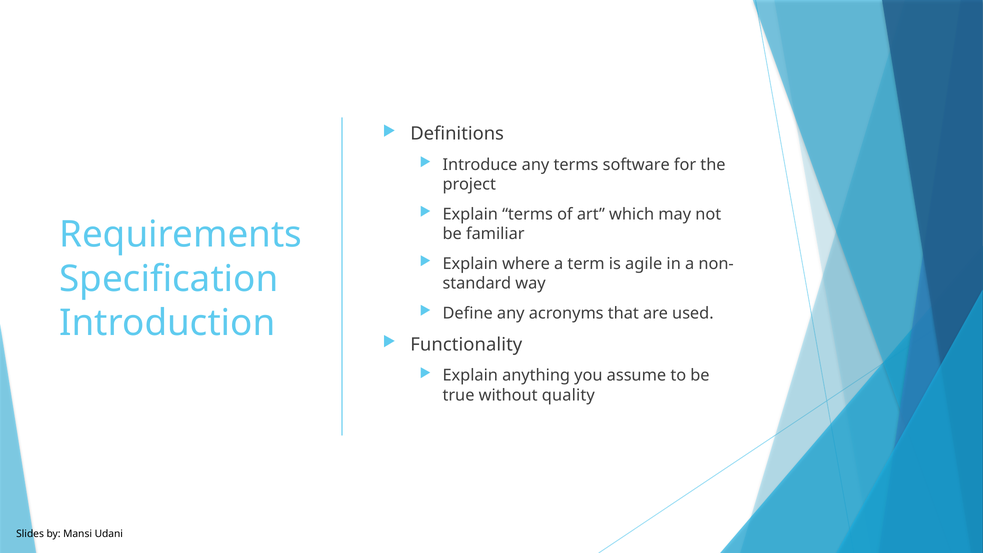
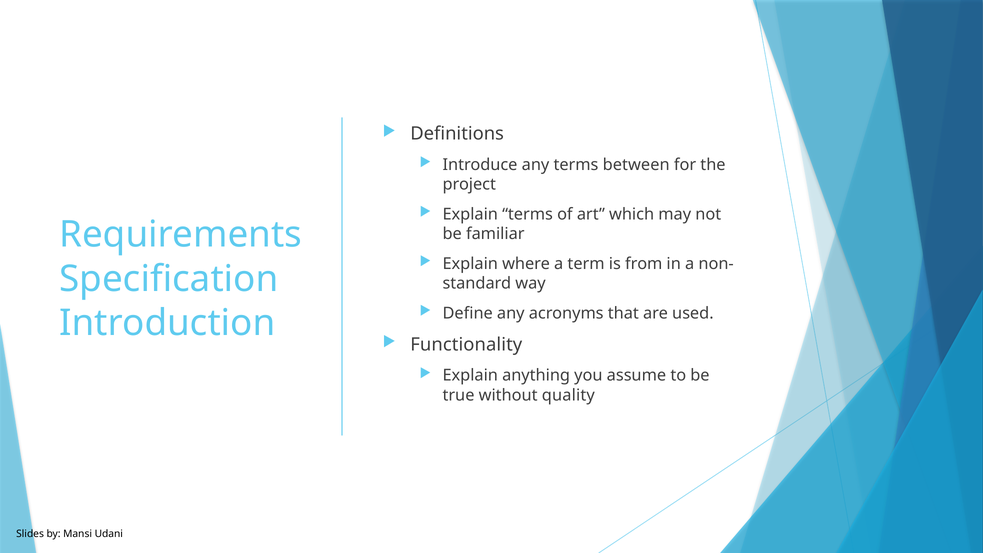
software: software -> between
agile: agile -> from
